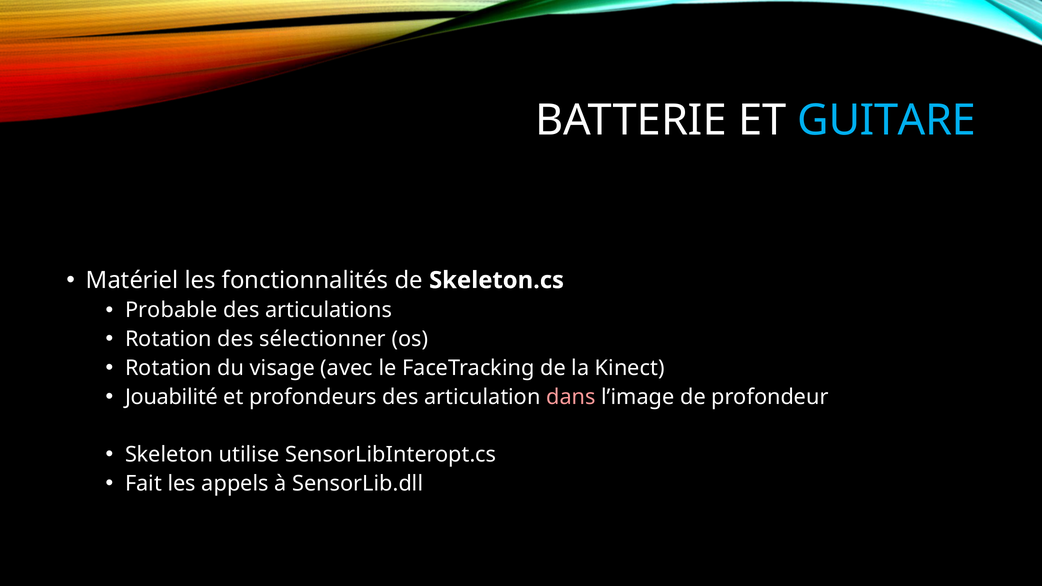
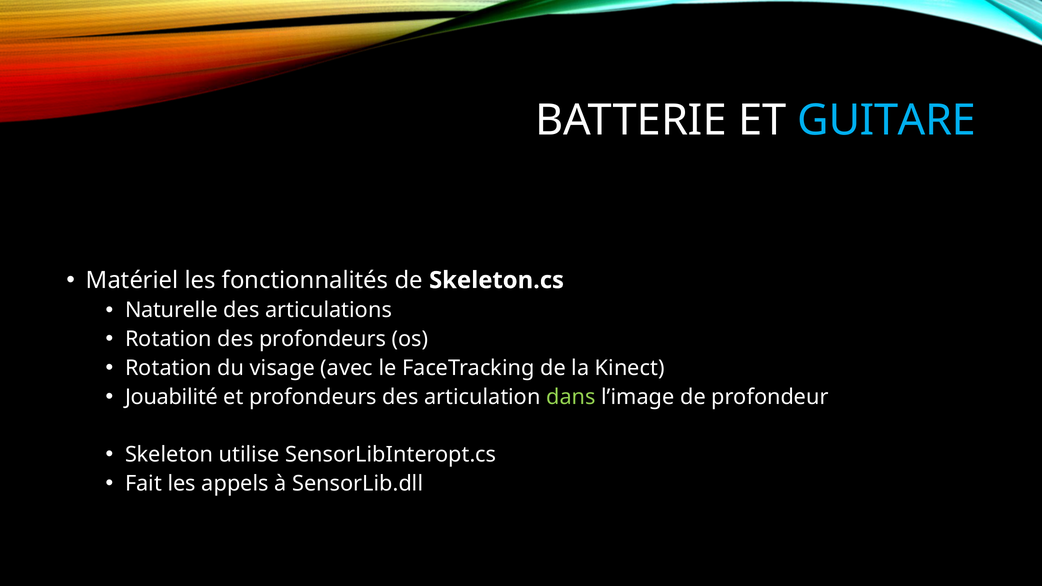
Probable: Probable -> Naturelle
des sélectionner: sélectionner -> profondeurs
dans colour: pink -> light green
